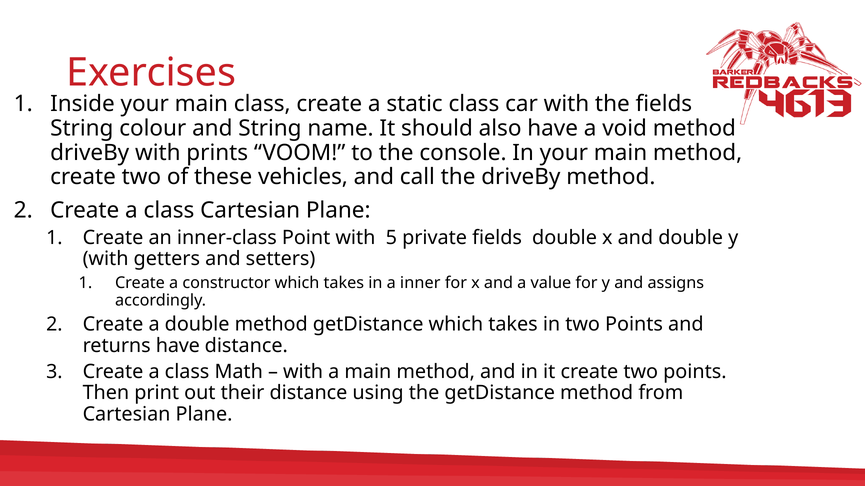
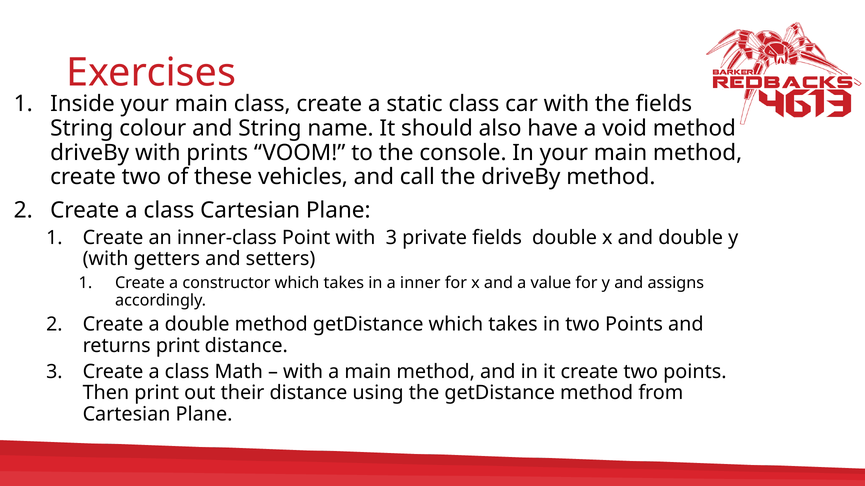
with 5: 5 -> 3
returns have: have -> print
